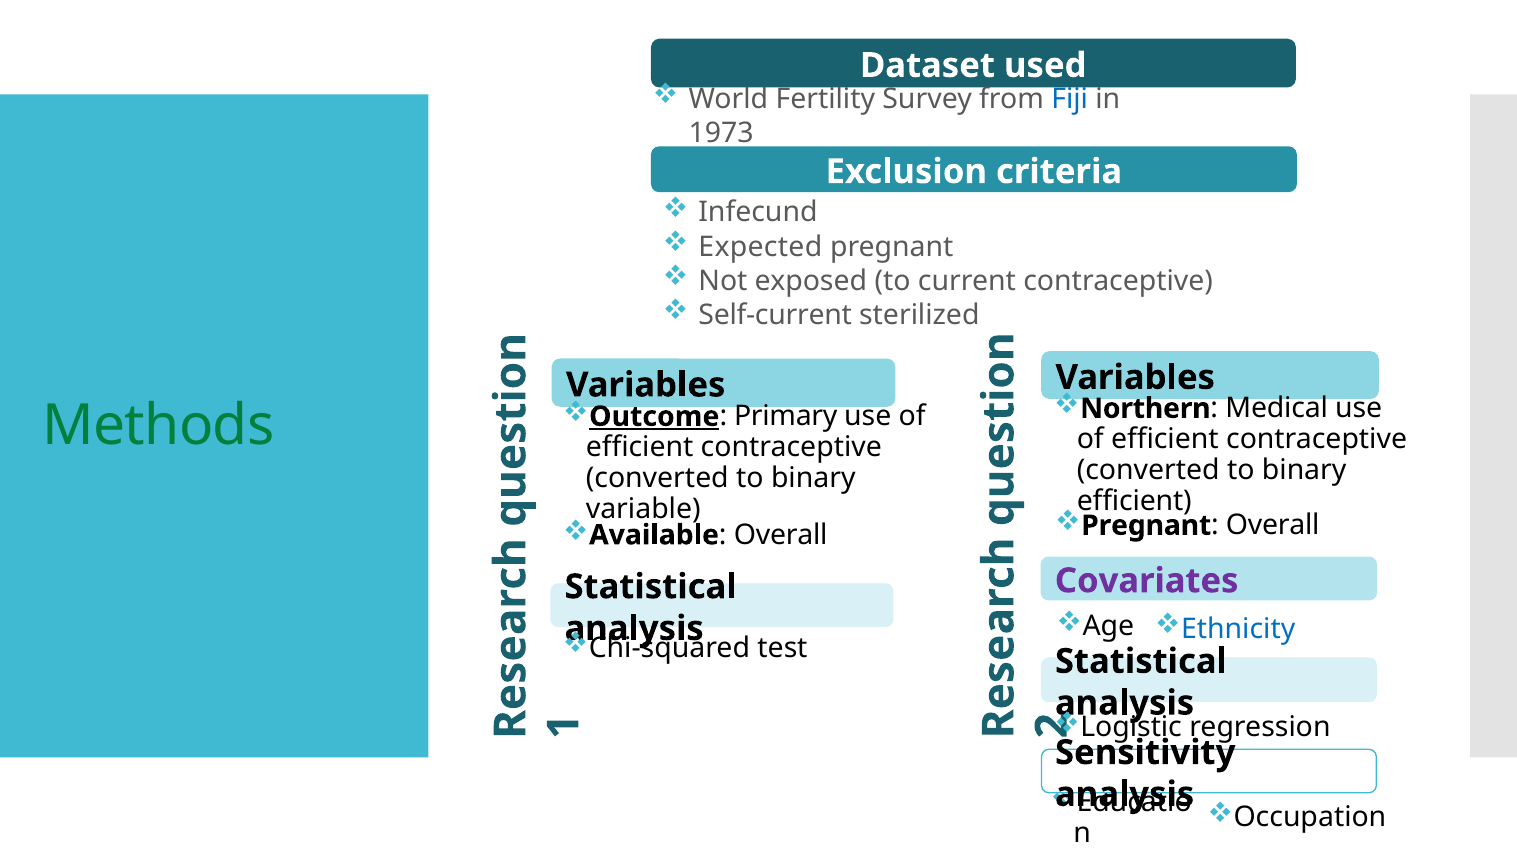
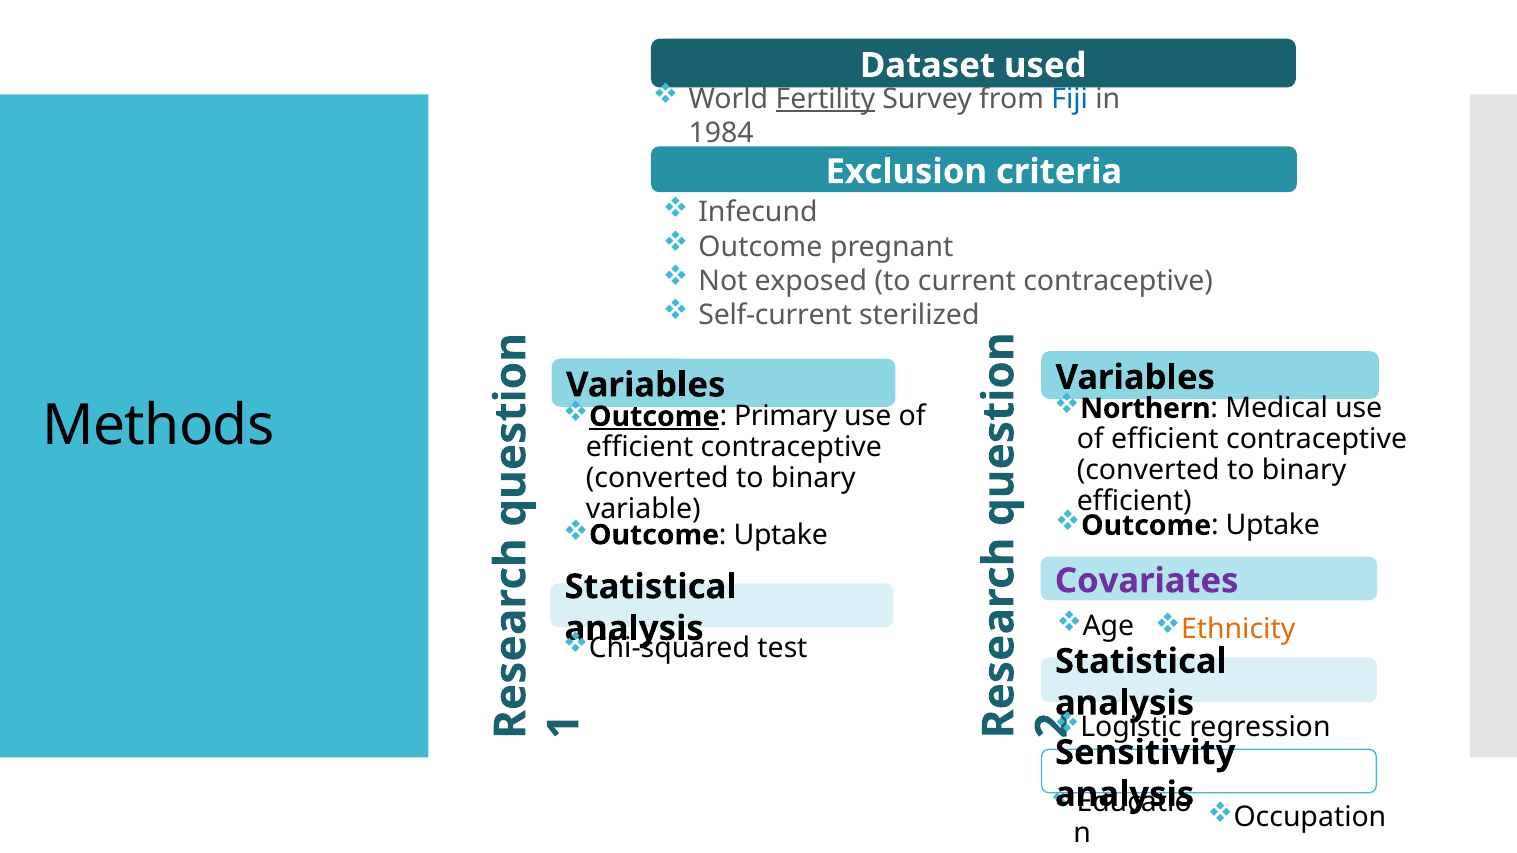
Fertility underline: none -> present
1973: 1973 -> 1984
Expected at (760, 247): Expected -> Outcome
Methods colour: green -> black
Pregnant at (1146, 526): Pregnant -> Outcome
Overall at (1273, 526): Overall -> Uptake
Available at (654, 535): Available -> Outcome
Overall at (781, 535): Overall -> Uptake
Ethnicity colour: blue -> orange
